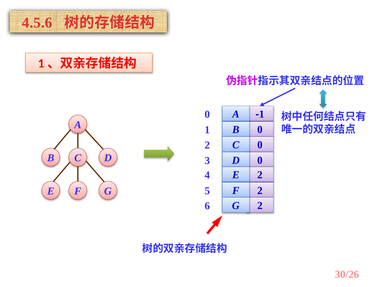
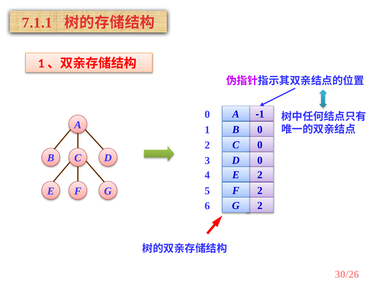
4.5.6: 4.5.6 -> 7.1.1
